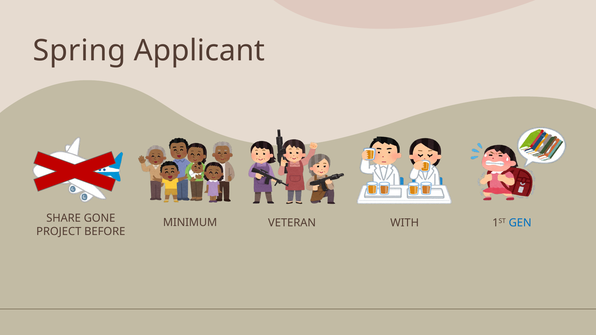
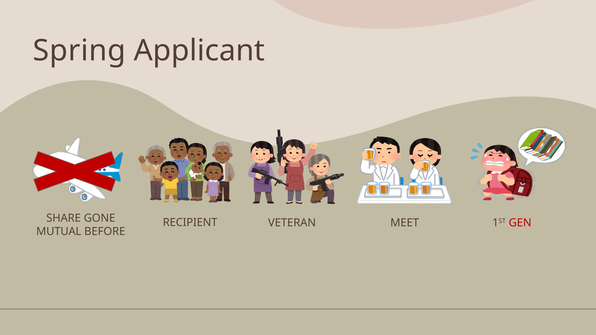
MINIMUM: MINIMUM -> RECIPIENT
WITH: WITH -> MEET
GEN colour: blue -> red
PROJECT: PROJECT -> MUTUAL
